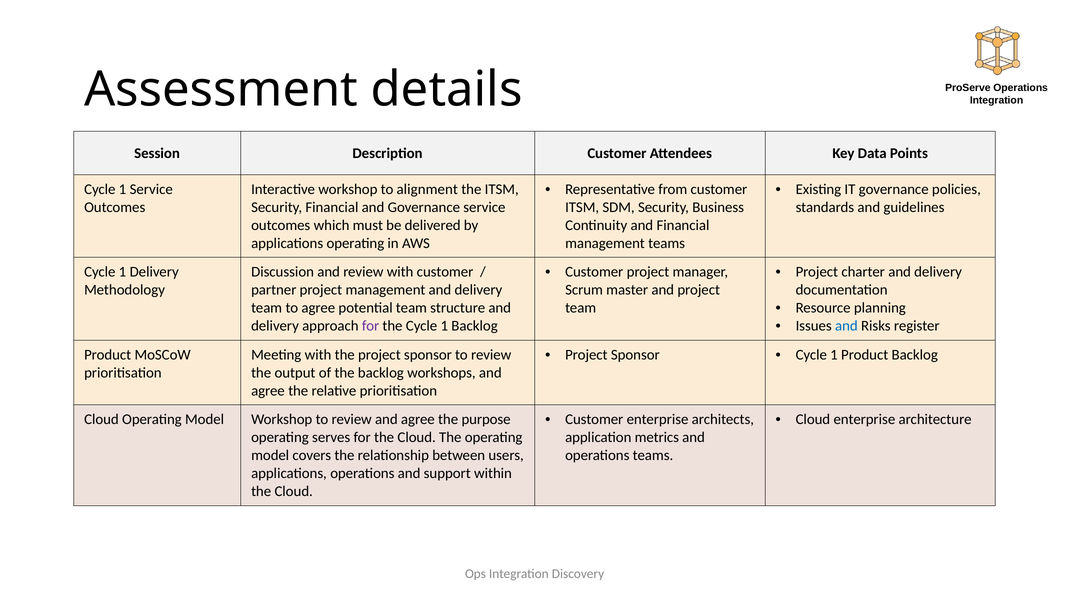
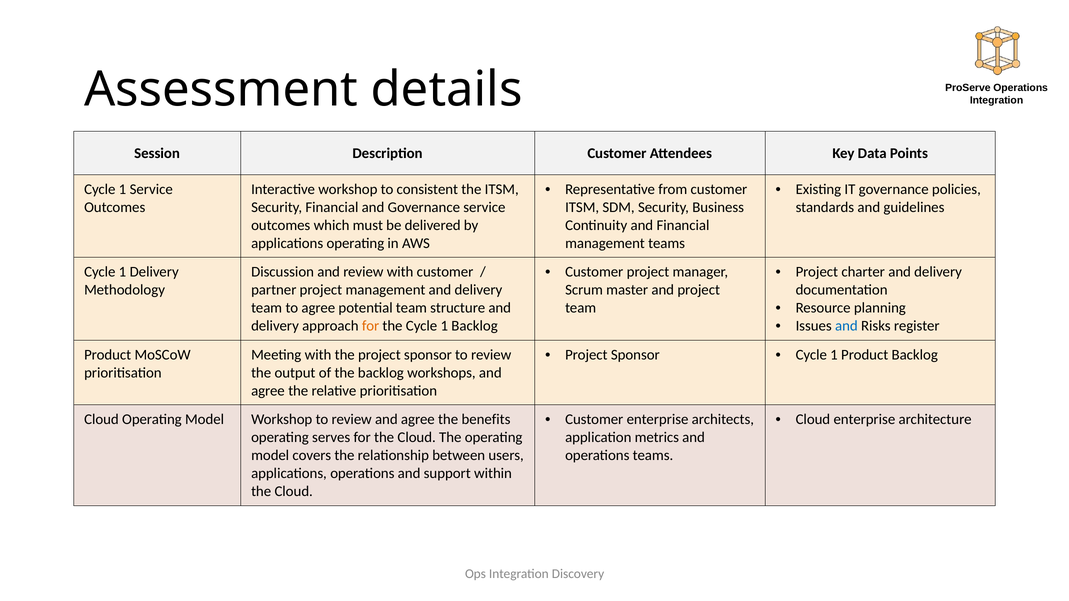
alignment: alignment -> consistent
for at (371, 326) colour: purple -> orange
purpose: purpose -> benefits
